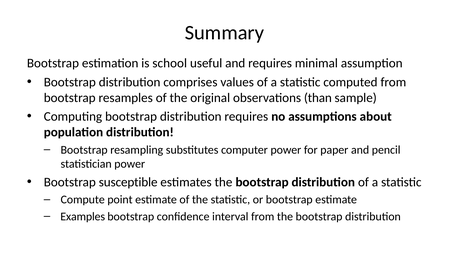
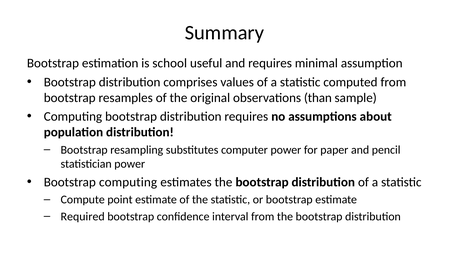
Bootstrap susceptible: susceptible -> computing
Examples: Examples -> Required
